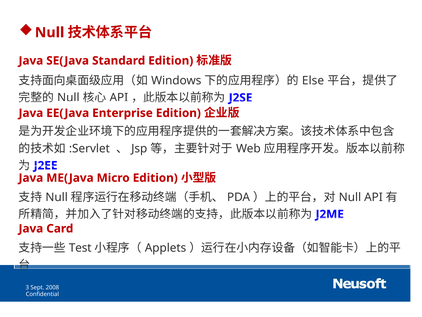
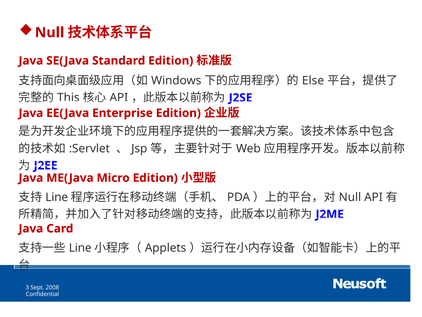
Null at (68, 98): Null -> This
Null at (57, 197): Null -> Line
Test at (80, 248): Test -> Line
